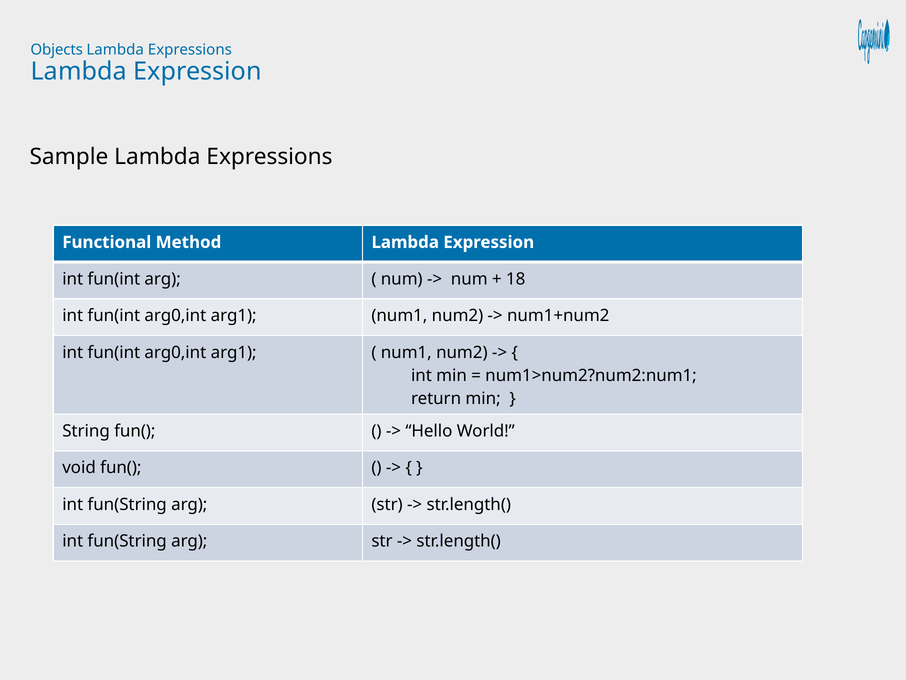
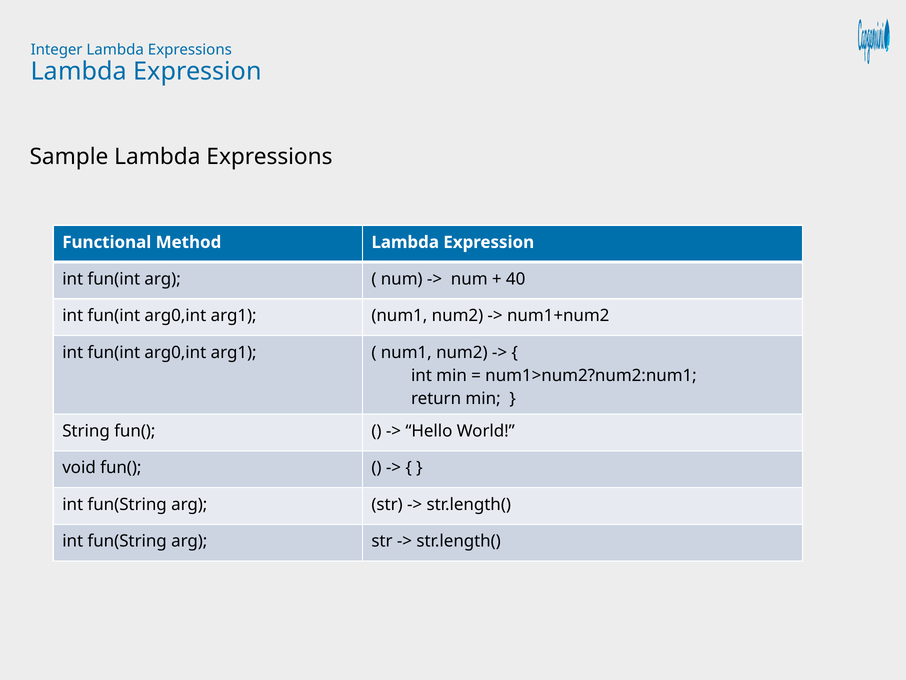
Objects: Objects -> Integer
18: 18 -> 40
